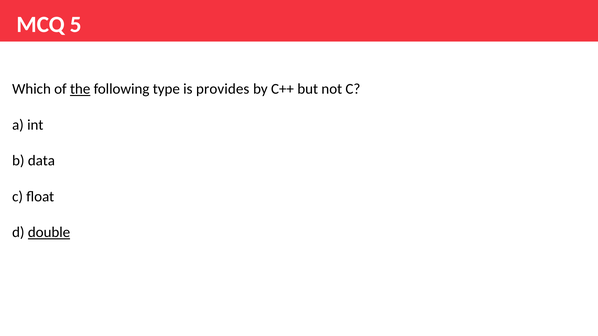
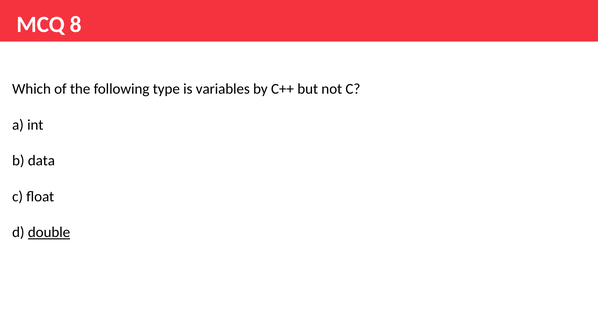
5: 5 -> 8
the underline: present -> none
provides: provides -> variables
